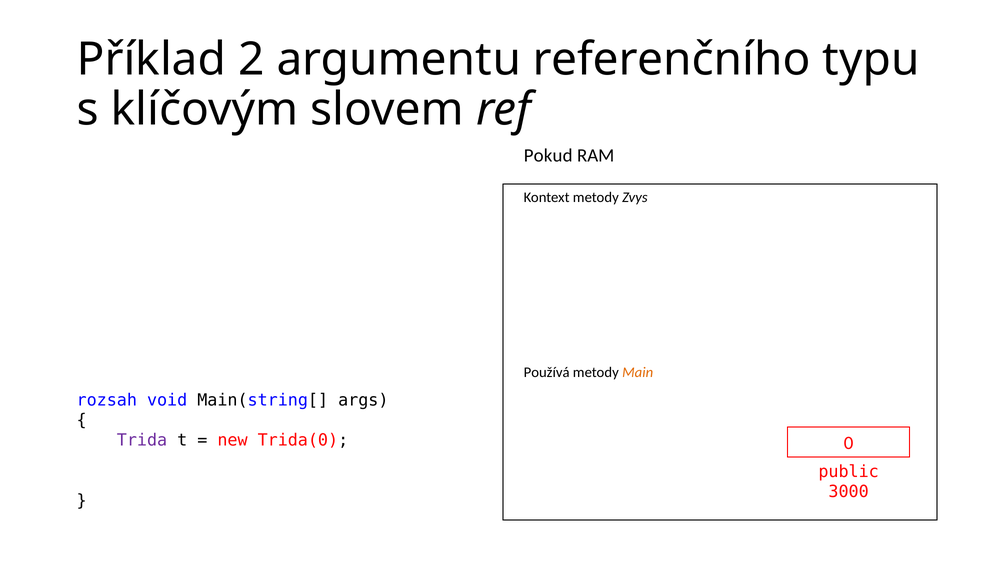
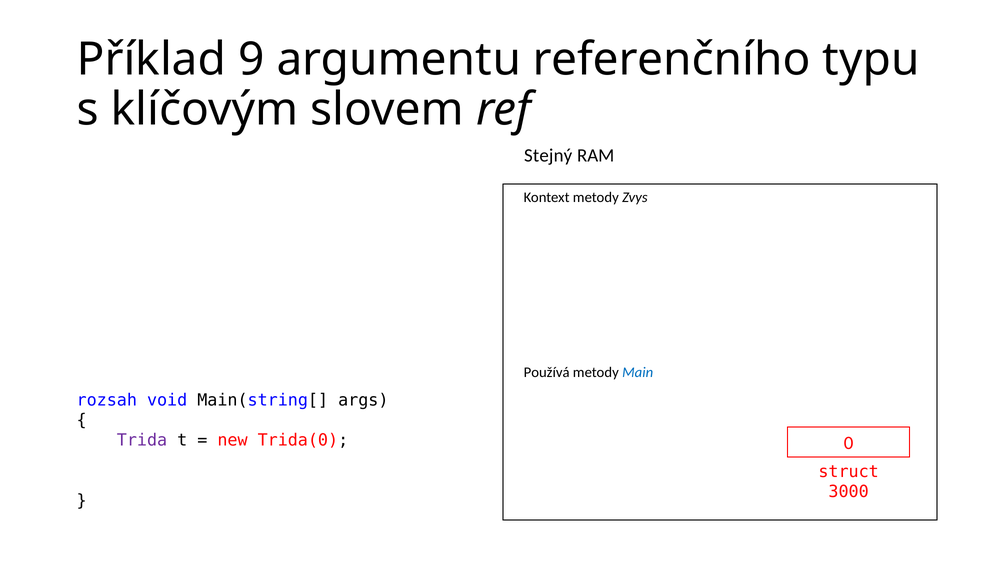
2: 2 -> 9
Pokud: Pokud -> Stejný
Main colour: orange -> blue
public: public -> struct
